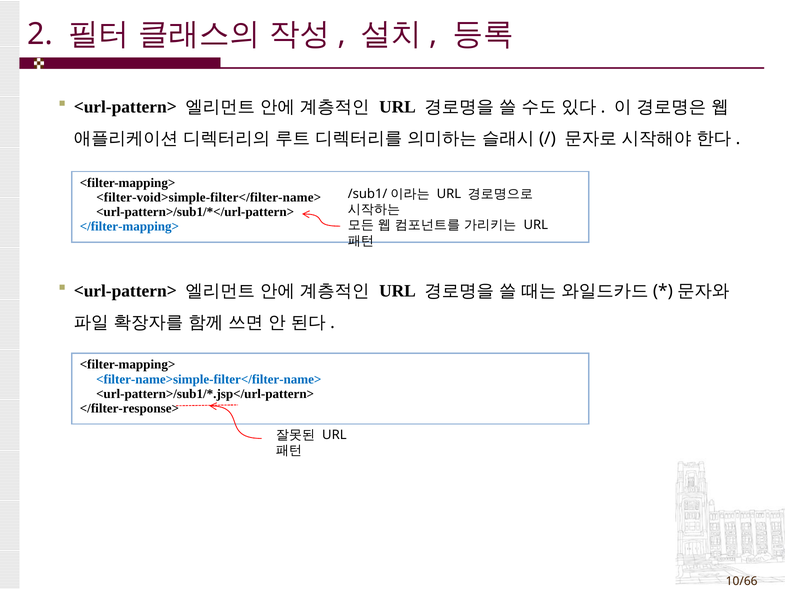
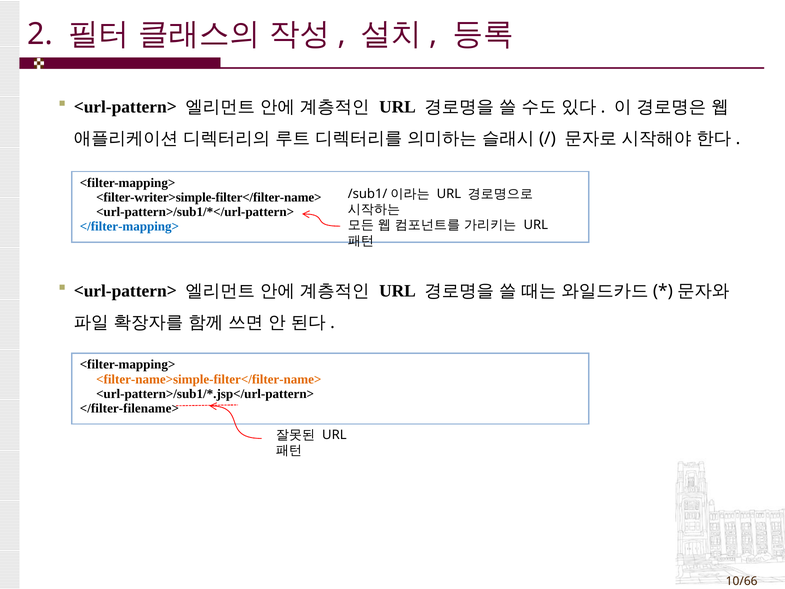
<filter-void>simple-filter</filter-name>: <filter-void>simple-filter</filter-name> -> <filter-writer>simple-filter</filter-name>
<filter-name>simple-filter</filter-name> colour: blue -> orange
</filter-response>: </filter-response> -> </filter-filename>
